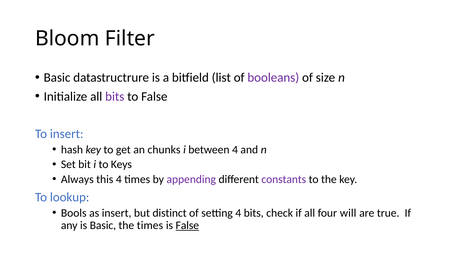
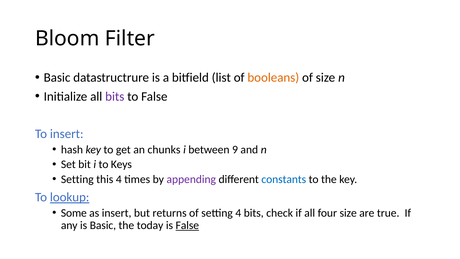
booleans colour: purple -> orange
between 4: 4 -> 9
Always at (77, 179): Always -> Setting
constants colour: purple -> blue
lookup underline: none -> present
Bools: Bools -> Some
distinct: distinct -> returns
four will: will -> size
the times: times -> today
